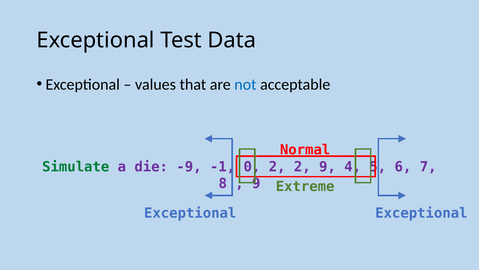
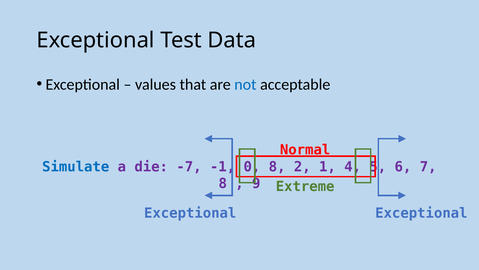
Simulate colour: green -> blue
-9: -9 -> -7
0 2: 2 -> 8
2 9: 9 -> 1
